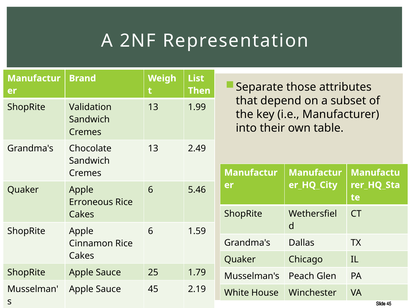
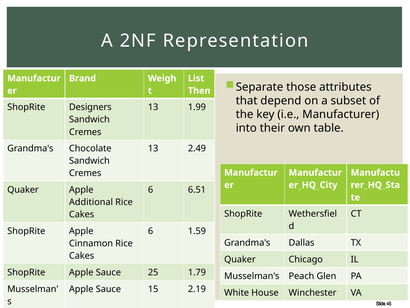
Validation: Validation -> Designers
5.46: 5.46 -> 6.51
Erroneous: Erroneous -> Additional
Sauce 45: 45 -> 15
